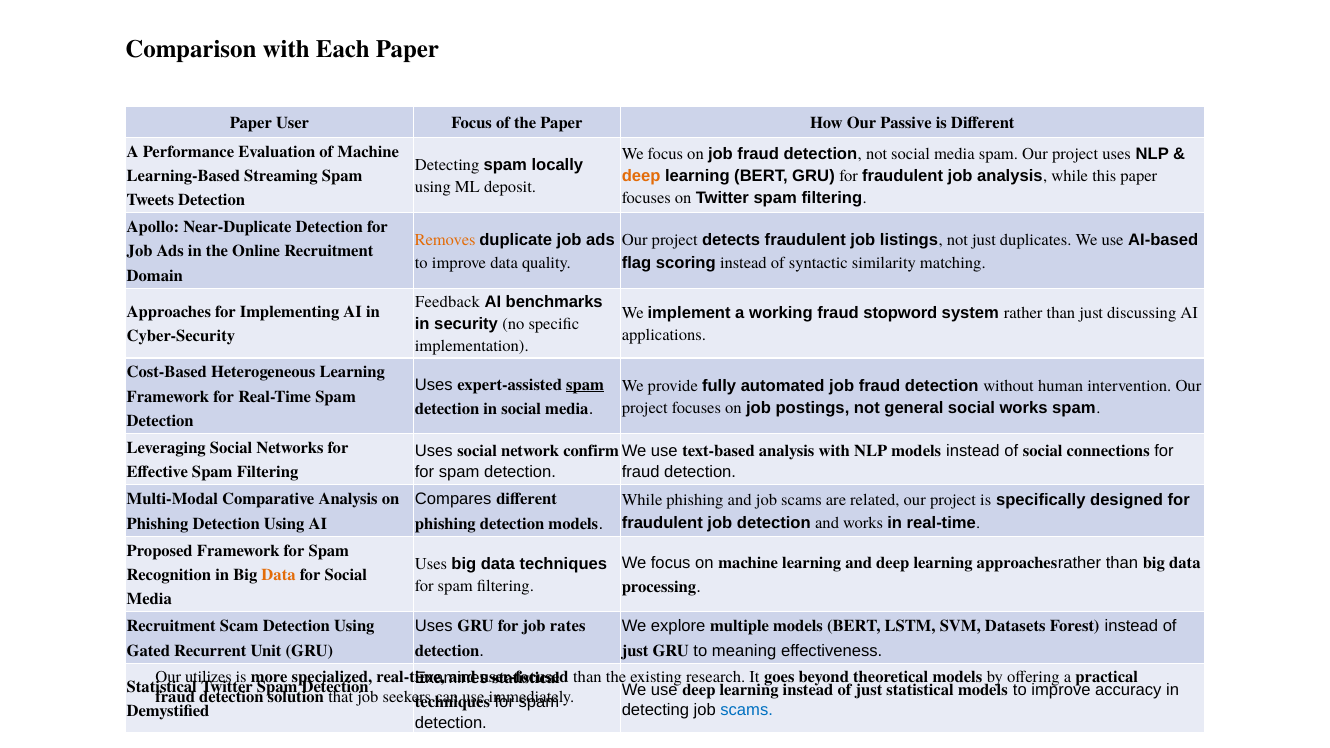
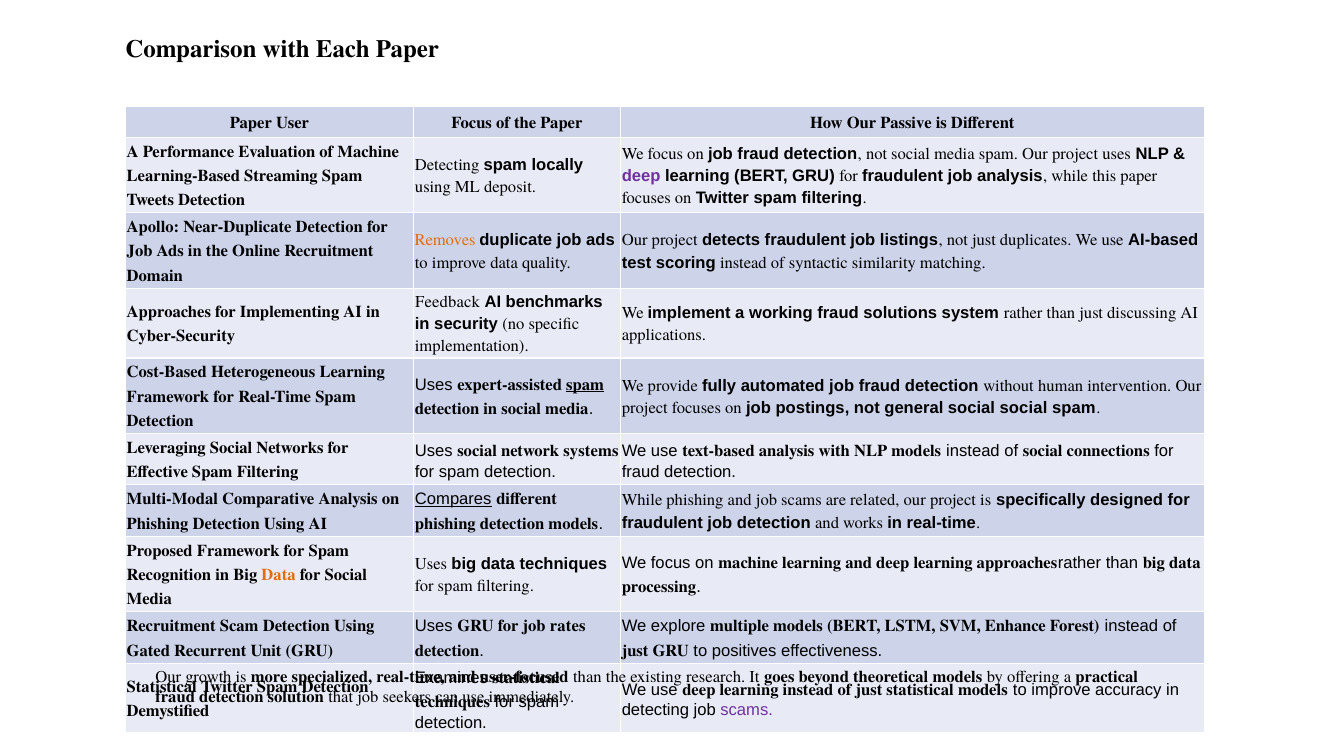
deep at (641, 176) colour: orange -> purple
flag: flag -> test
stopword: stopword -> solutions
social works: works -> social
confirm: confirm -> systems
Compares underline: none -> present
Datasets: Datasets -> Enhance
meaning: meaning -> positives
utilizes: utilizes -> growth
scams at (747, 711) colour: blue -> purple
